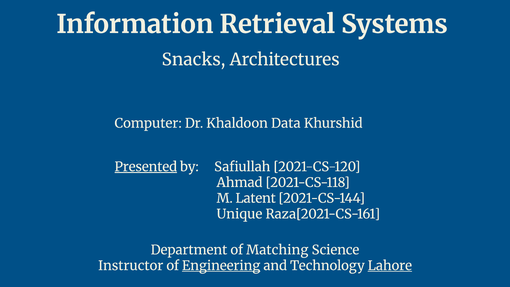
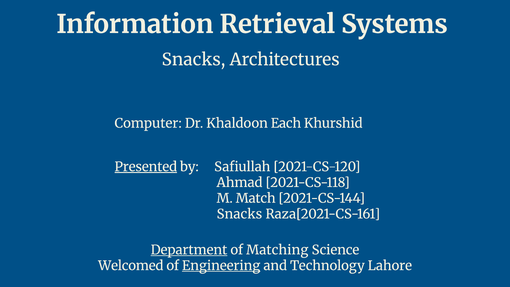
Data: Data -> Each
Latent: Latent -> Match
Unique at (239, 214): Unique -> Snacks
Department underline: none -> present
Instructor: Instructor -> Welcomed
Lahore underline: present -> none
